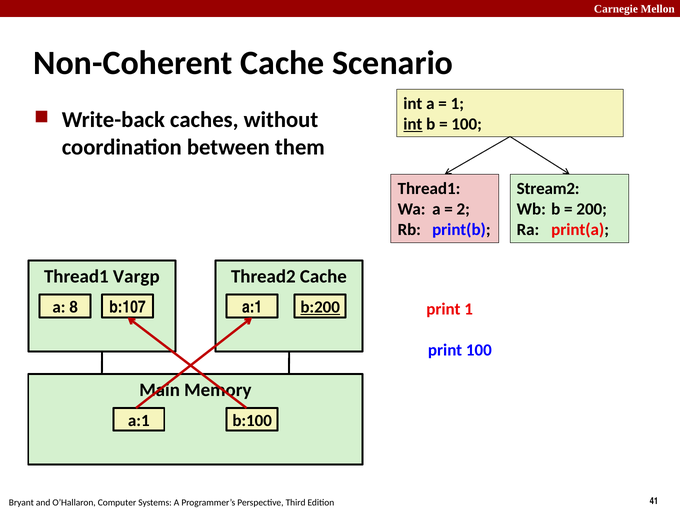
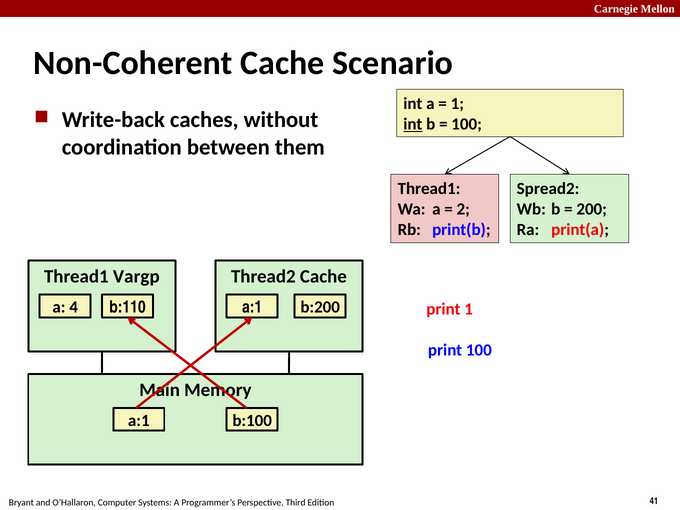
Stream2: Stream2 -> Spread2
8: 8 -> 4
b:200 underline: present -> none
b:107: b:107 -> b:110
